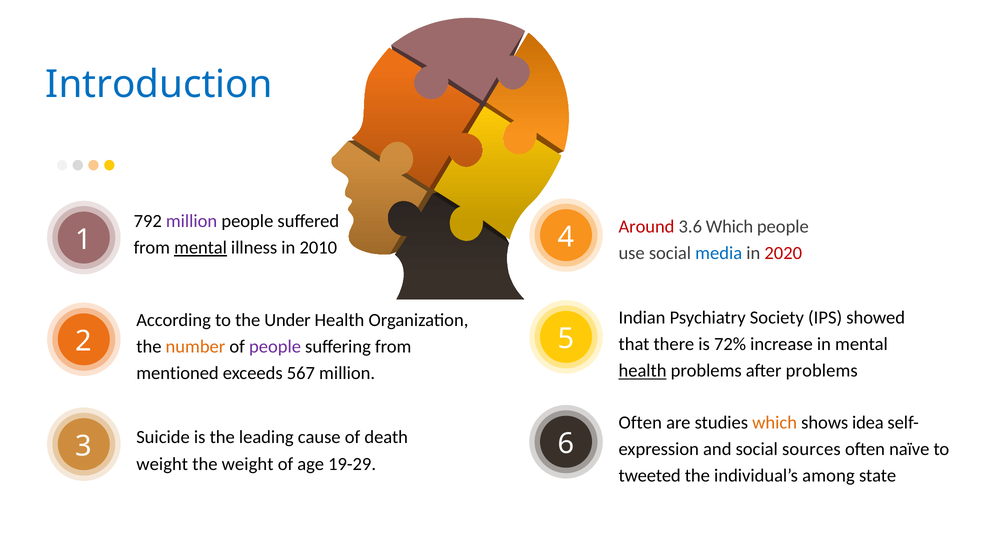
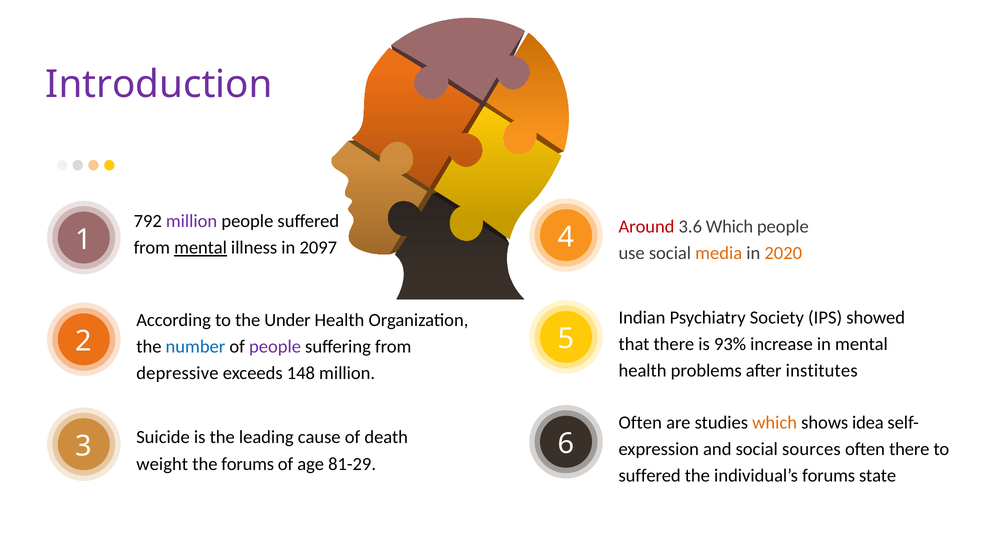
Introduction colour: blue -> purple
2010: 2010 -> 2097
media colour: blue -> orange
2020 colour: red -> orange
72%: 72% -> 93%
number colour: orange -> blue
health at (643, 371) underline: present -> none
after problems: problems -> institutes
mentioned: mentioned -> depressive
567: 567 -> 148
often naïve: naïve -> there
the weight: weight -> forums
19-29: 19-29 -> 81-29
tweeted at (650, 476): tweeted -> suffered
individual’s among: among -> forums
